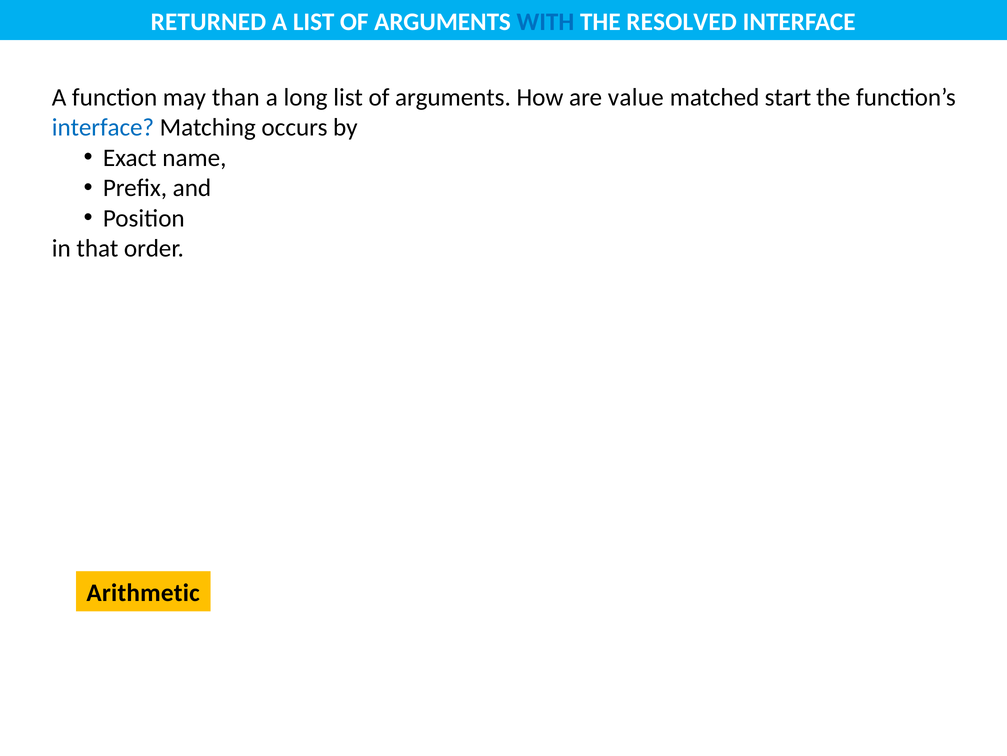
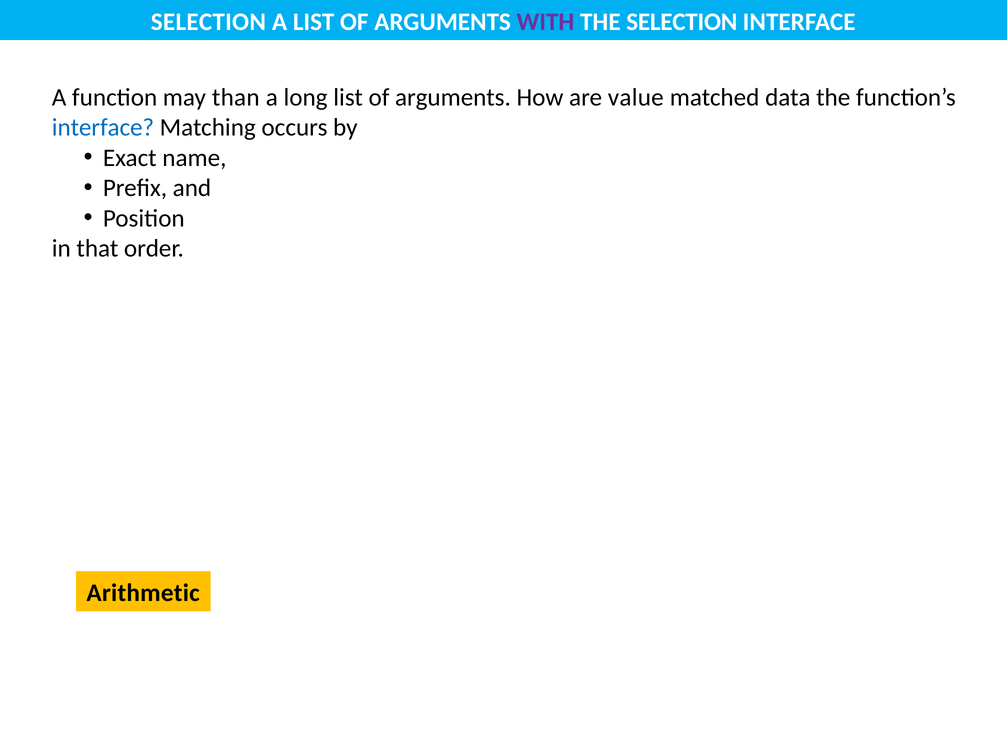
RETURNED at (208, 22): RETURNED -> SELECTION
WITH colour: blue -> purple
THE RESOLVED: RESOLVED -> SELECTION
start: start -> data
